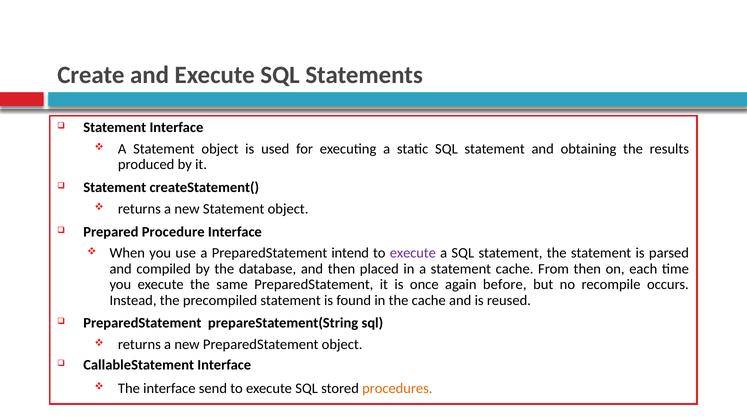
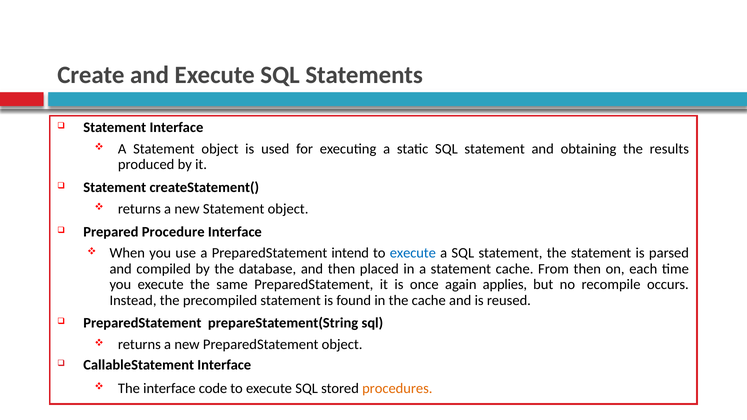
execute at (413, 253) colour: purple -> blue
before: before -> applies
send: send -> code
